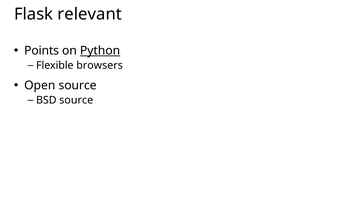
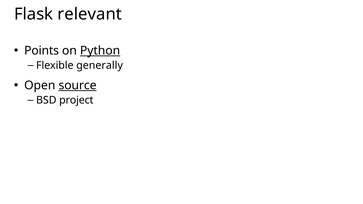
browsers: browsers -> generally
source at (78, 86) underline: none -> present
BSD source: source -> project
